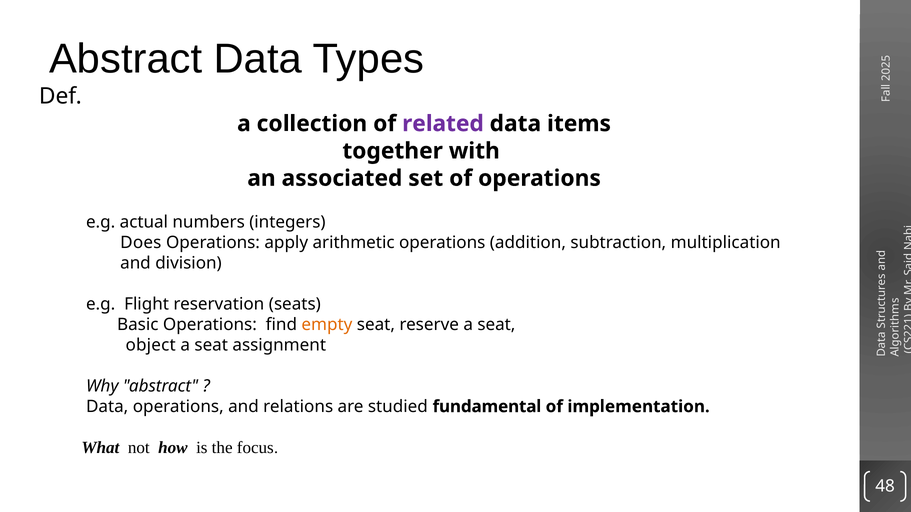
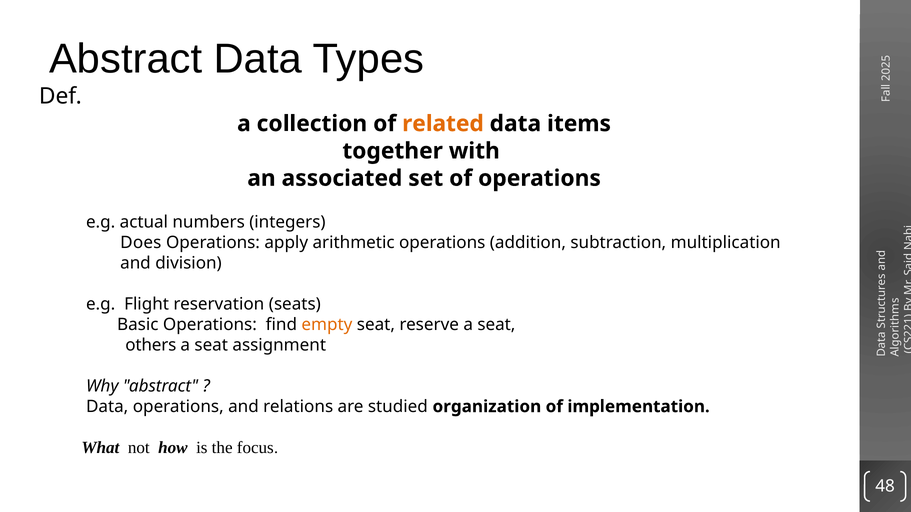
related colour: purple -> orange
object: object -> others
fundamental: fundamental -> organization
